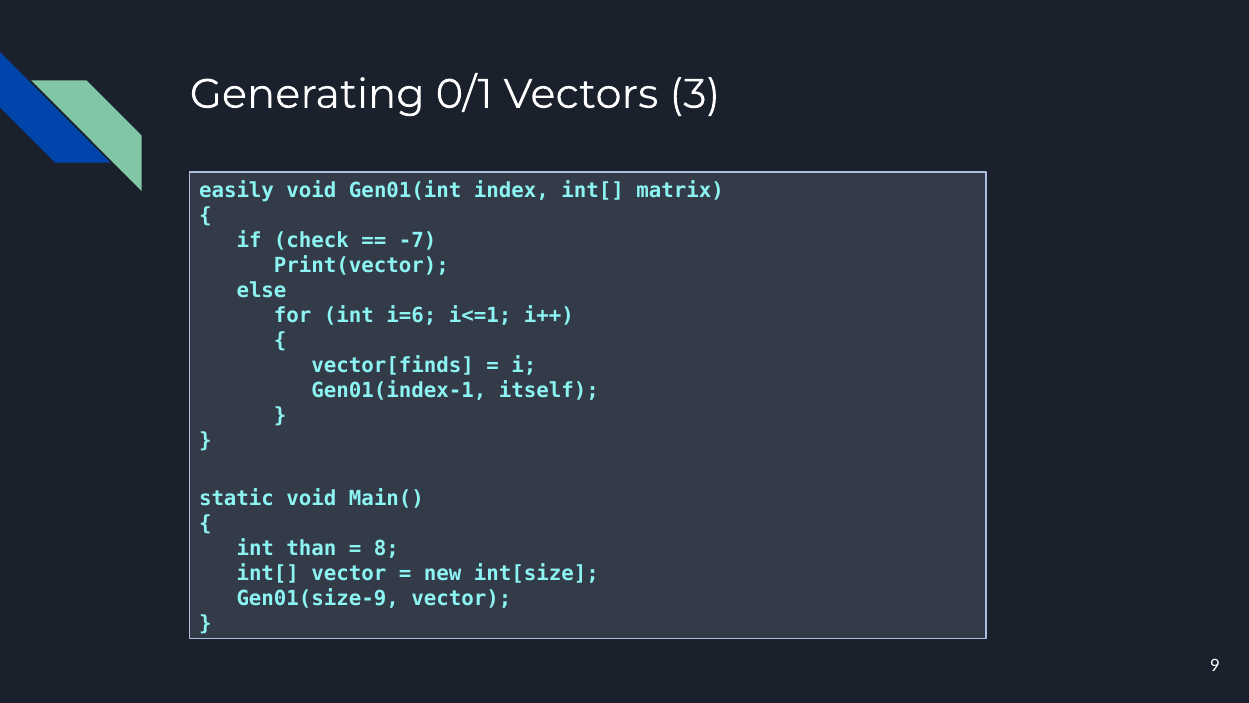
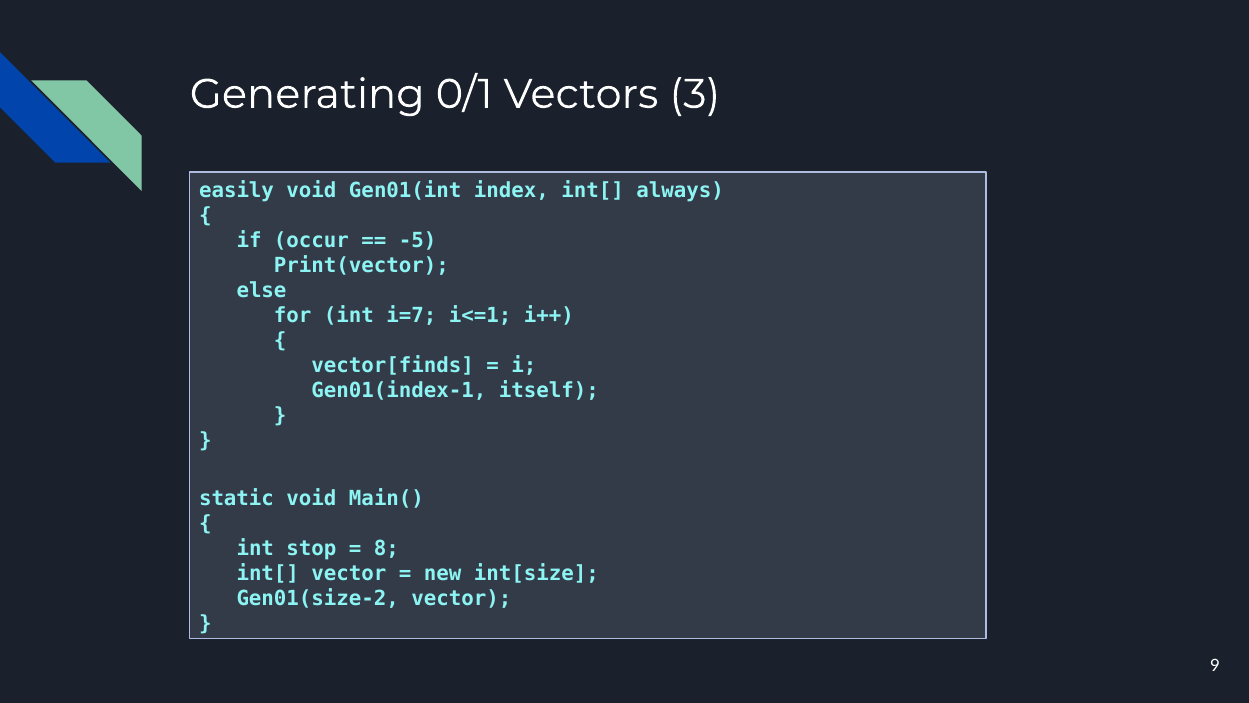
matrix: matrix -> always
check: check -> occur
-7: -7 -> -5
i=6: i=6 -> i=7
than: than -> stop
Gen01(size-9: Gen01(size-9 -> Gen01(size-2
